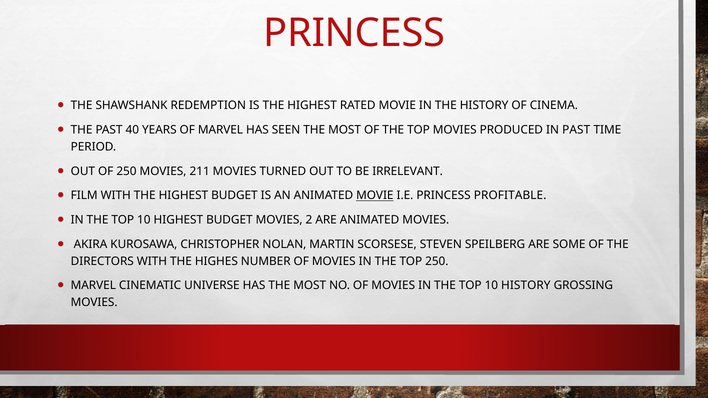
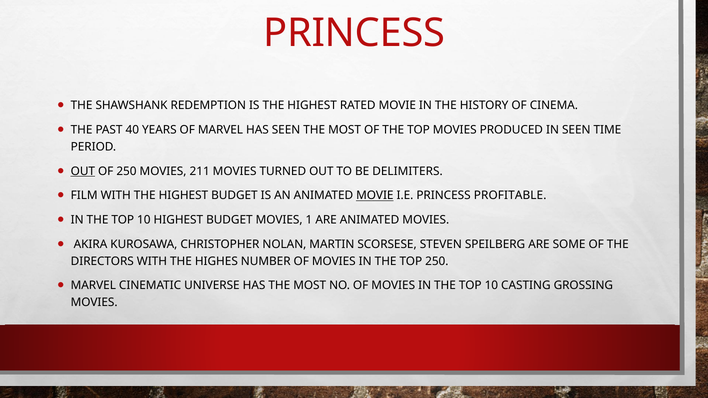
IN PAST: PAST -> SEEN
OUT at (83, 171) underline: none -> present
IRRELEVANT: IRRELEVANT -> DELIMITERS
2: 2 -> 1
10 HISTORY: HISTORY -> CASTING
